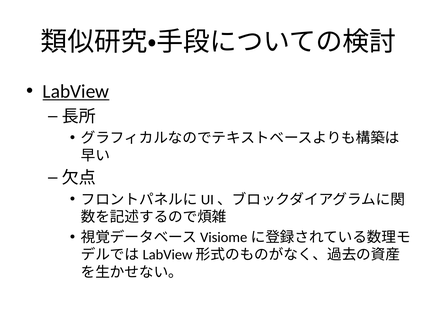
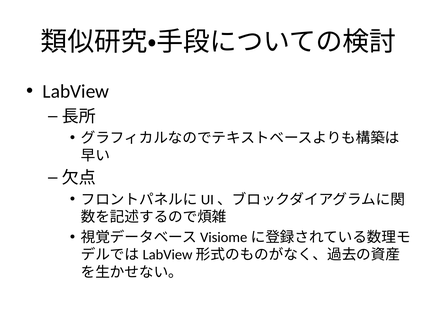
LabView underline: present -> none
